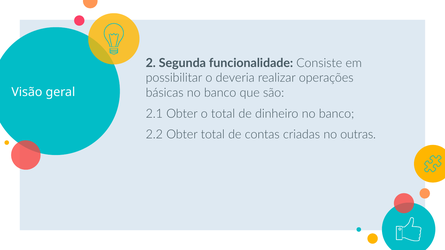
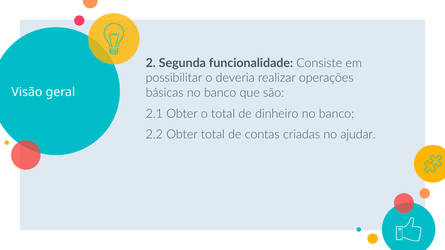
outras: outras -> ajudar
